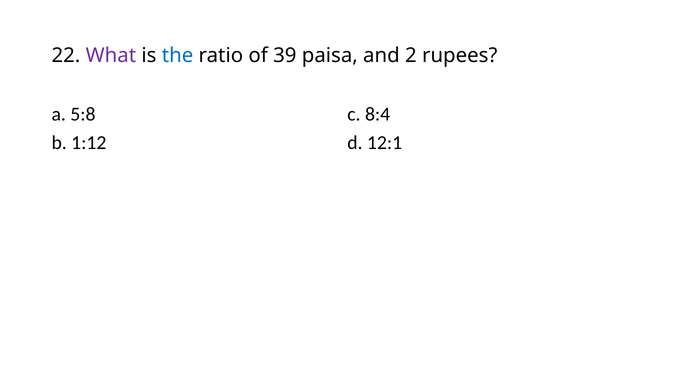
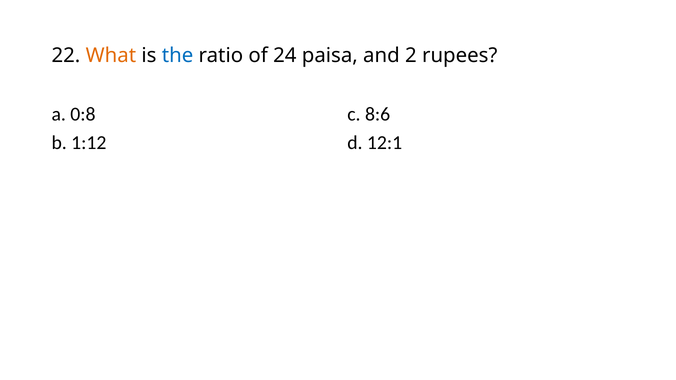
What colour: purple -> orange
39: 39 -> 24
5:8: 5:8 -> 0:8
8:4: 8:4 -> 8:6
